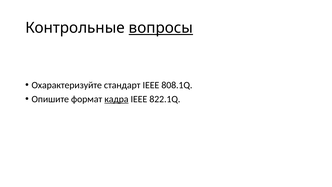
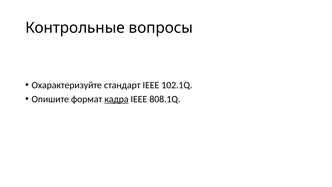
вопросы underline: present -> none
808.1Q: 808.1Q -> 102.1Q
822.1Q: 822.1Q -> 808.1Q
